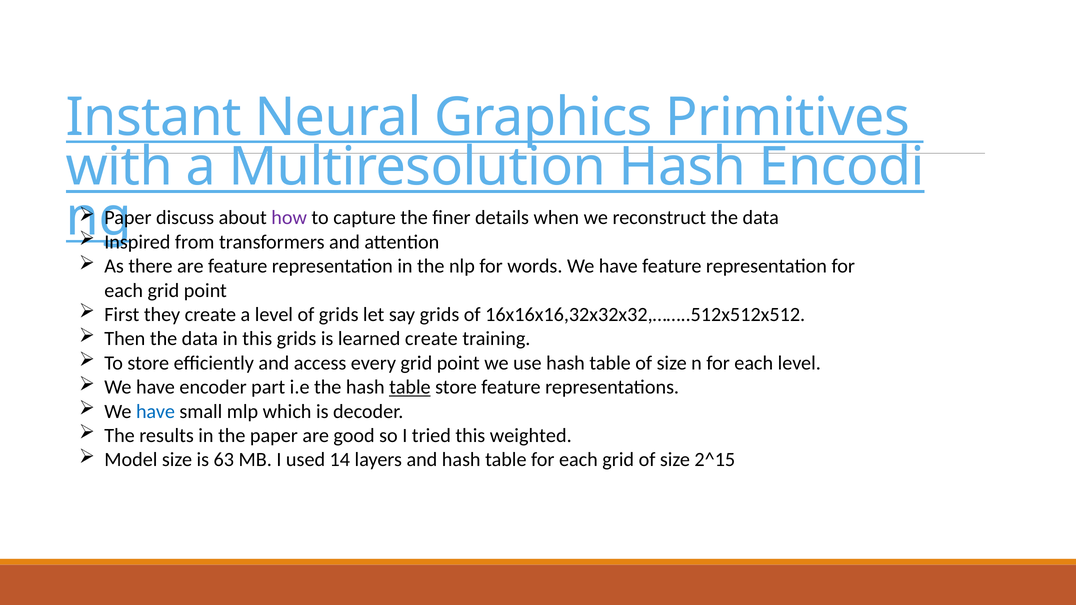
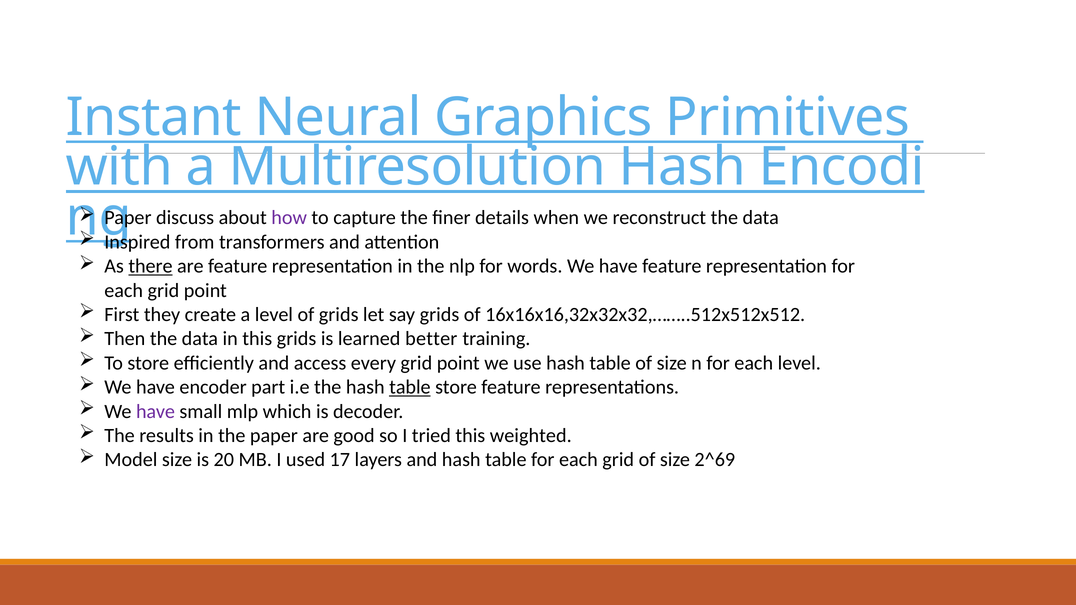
there underline: none -> present
learned create: create -> better
have at (156, 412) colour: blue -> purple
63: 63 -> 20
14: 14 -> 17
2^15: 2^15 -> 2^69
